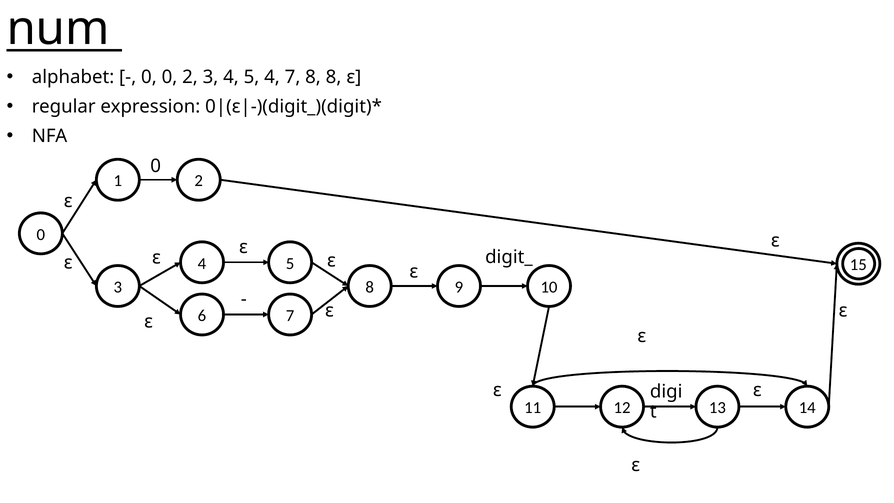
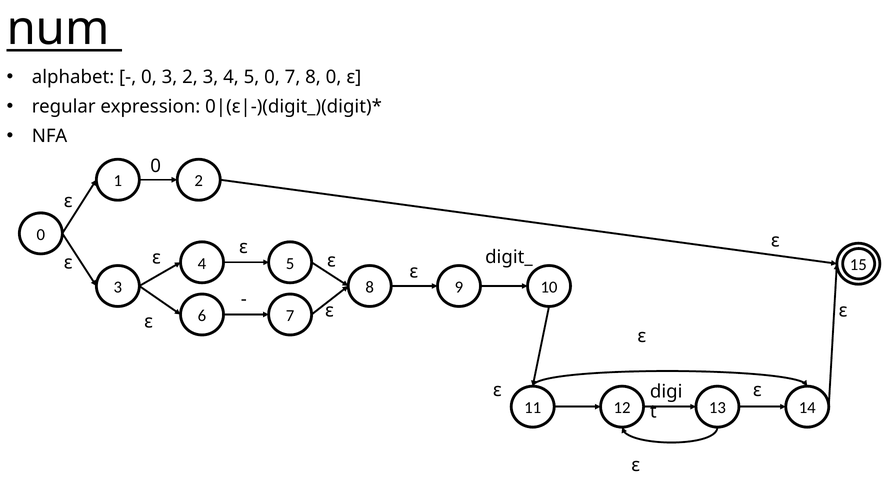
0 0: 0 -> 3
5 4: 4 -> 0
8 8: 8 -> 0
